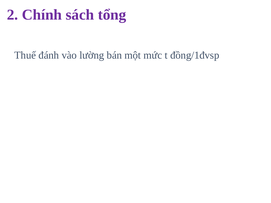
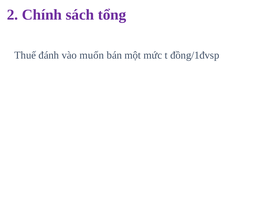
lường: lường -> muốn
